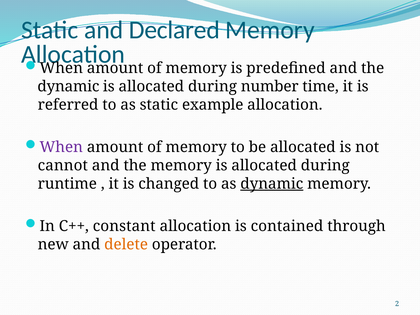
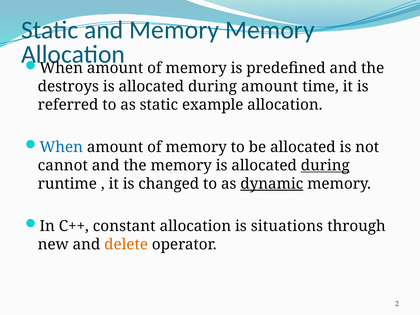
and Declared: Declared -> Memory
dynamic at (68, 87): dynamic -> destroys
during number: number -> amount
When at (61, 147) colour: purple -> blue
during at (325, 166) underline: none -> present
contained: contained -> situations
